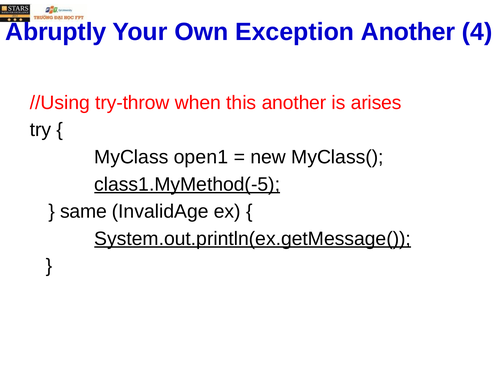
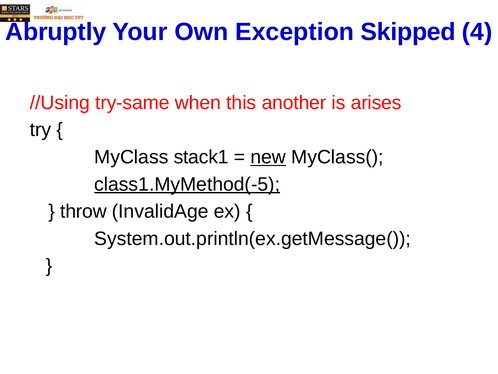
Exception Another: Another -> Skipped
try-throw: try-throw -> try-same
open1: open1 -> stack1
new underline: none -> present
same: same -> throw
System.out.println(ex.getMessage( underline: present -> none
